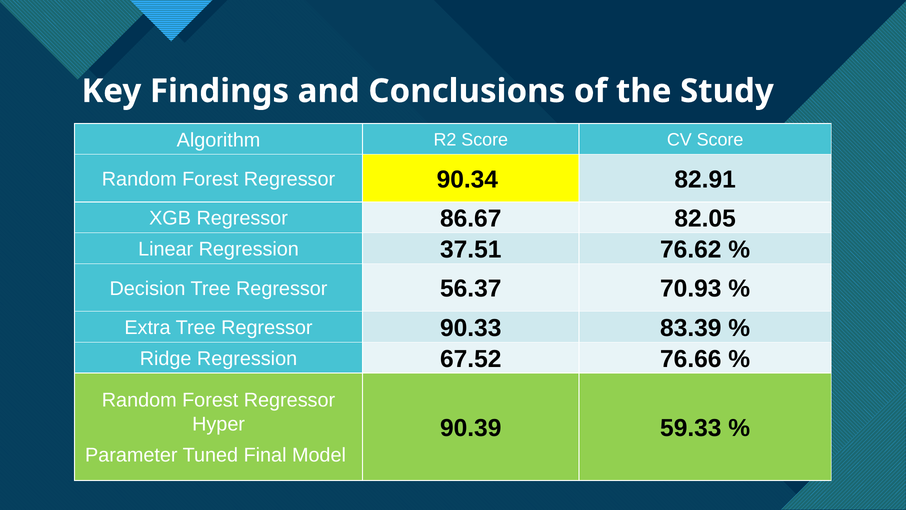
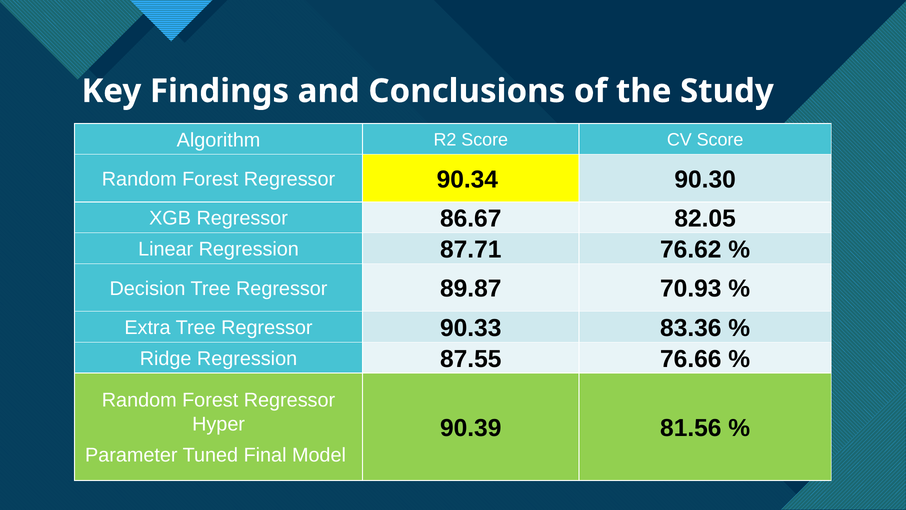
82.91: 82.91 -> 90.30
37.51: 37.51 -> 87.71
56.37: 56.37 -> 89.87
83.39: 83.39 -> 83.36
67.52: 67.52 -> 87.55
59.33: 59.33 -> 81.56
